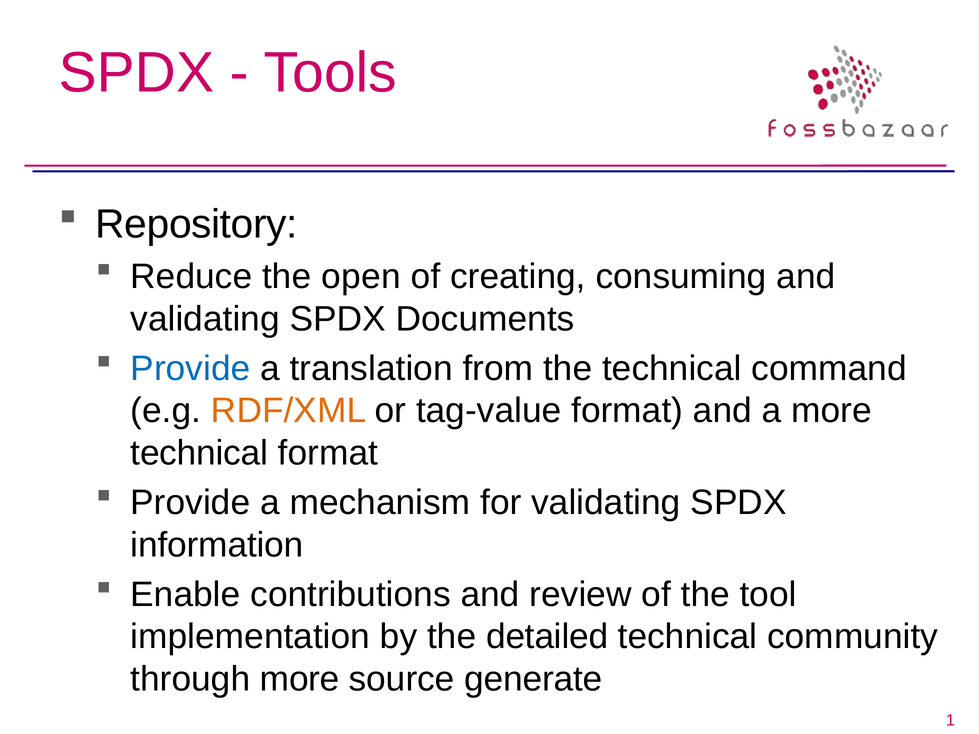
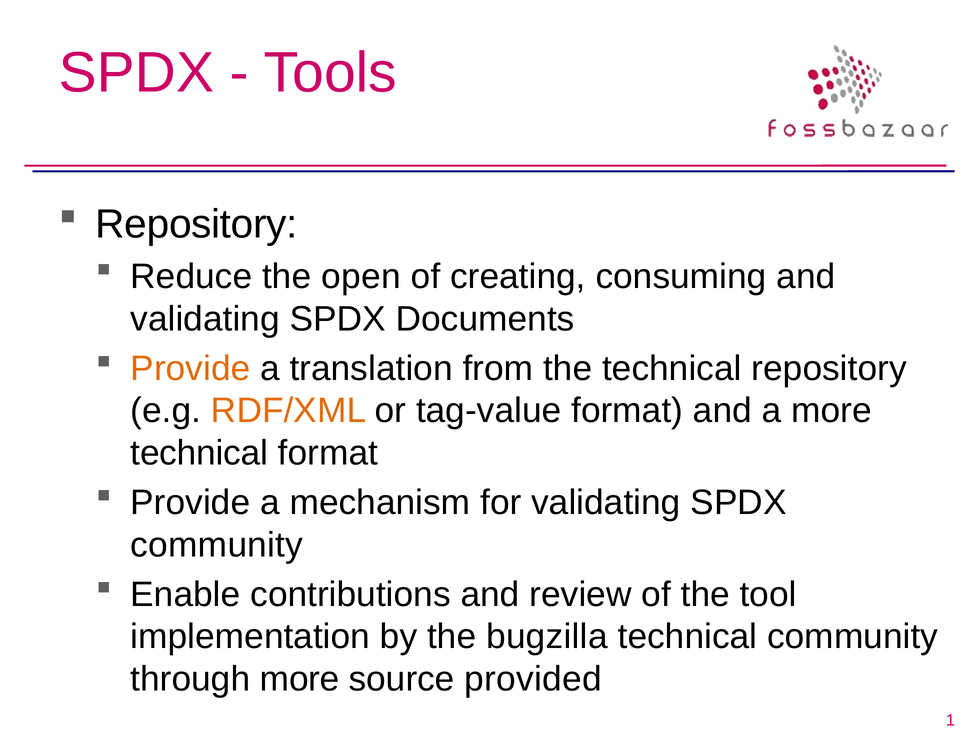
Provide at (190, 368) colour: blue -> orange
technical command: command -> repository
information at (217, 545): information -> community
detailed: detailed -> bugzilla
generate: generate -> provided
